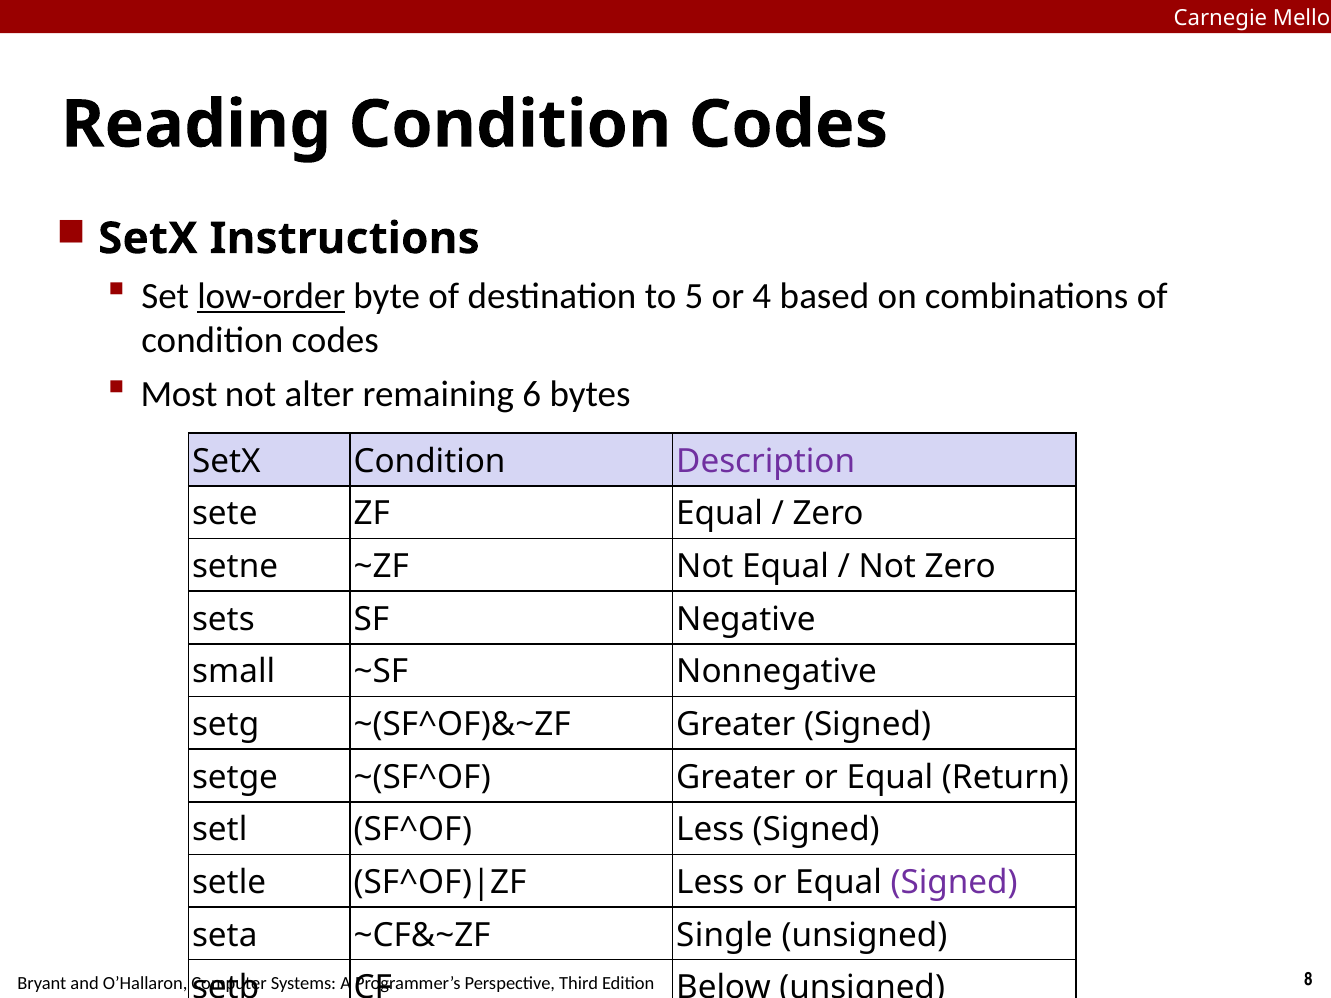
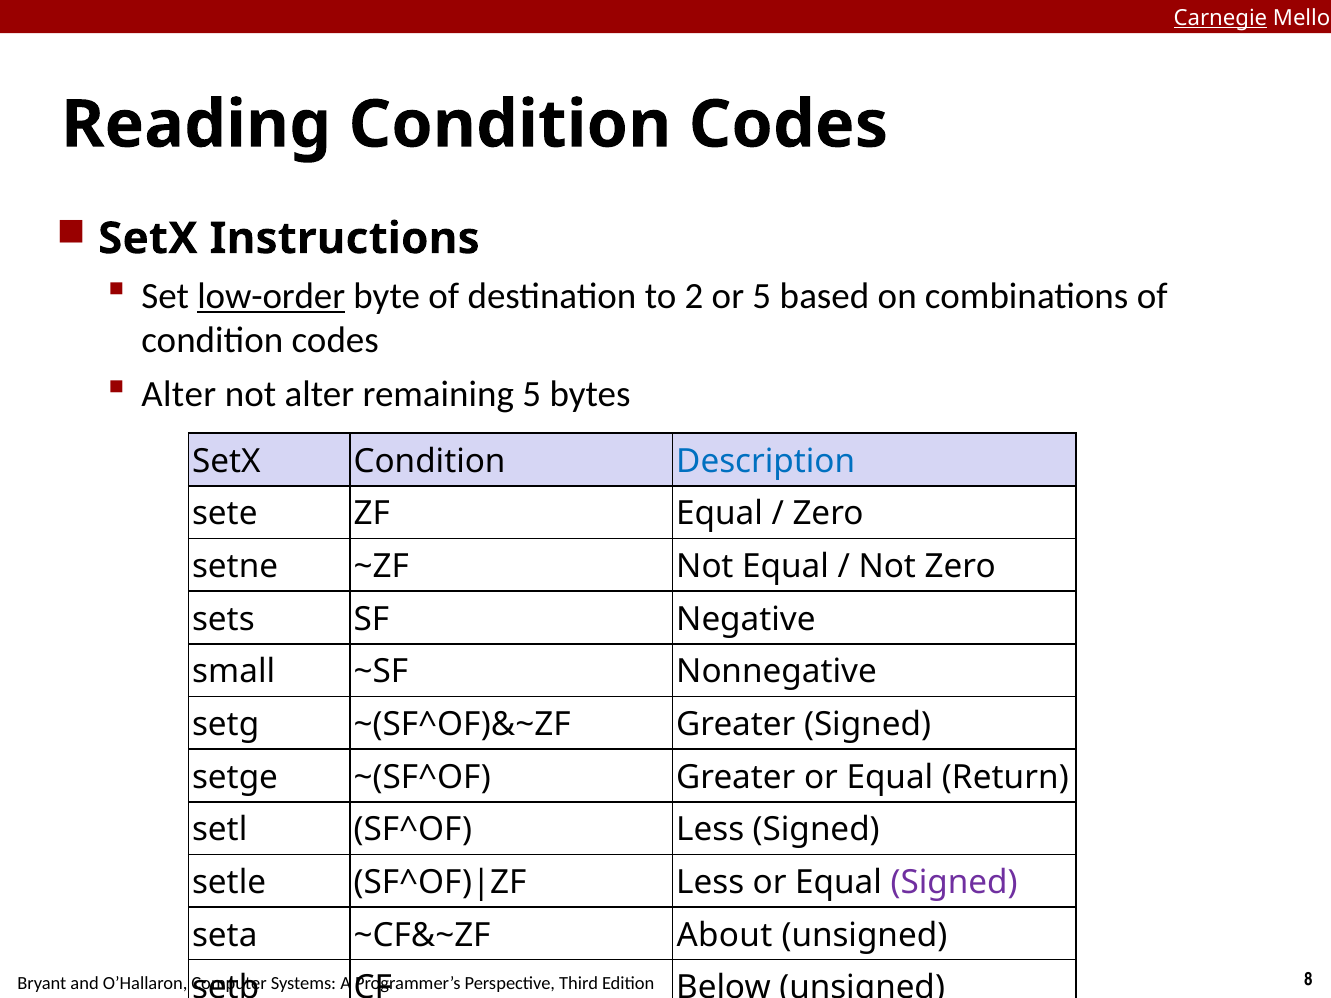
Carnegie underline: none -> present
5: 5 -> 2
or 4: 4 -> 5
Most at (179, 394): Most -> Alter
remaining 6: 6 -> 5
Description colour: purple -> blue
Single: Single -> About
